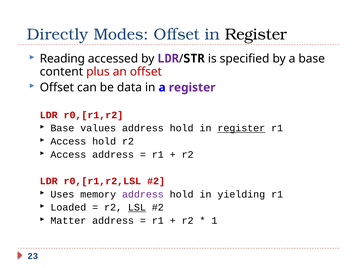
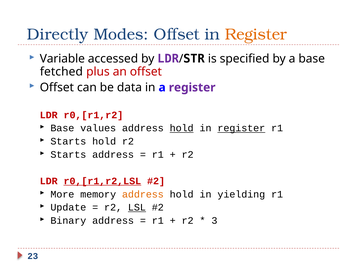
Register at (256, 34) colour: black -> orange
Reading: Reading -> Variable
content: content -> fetched
hold at (182, 128) underline: none -> present
Access at (68, 141): Access -> Starts
Access at (68, 154): Access -> Starts
r0,[r1,r2,LSL underline: none -> present
Uses: Uses -> More
address at (143, 194) colour: purple -> orange
Loaded: Loaded -> Update
Matter: Matter -> Binary
1: 1 -> 3
